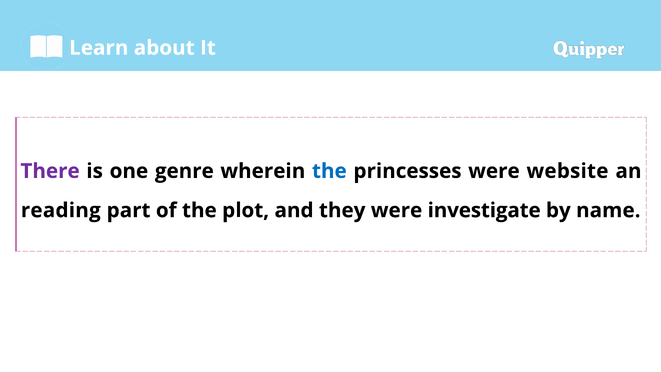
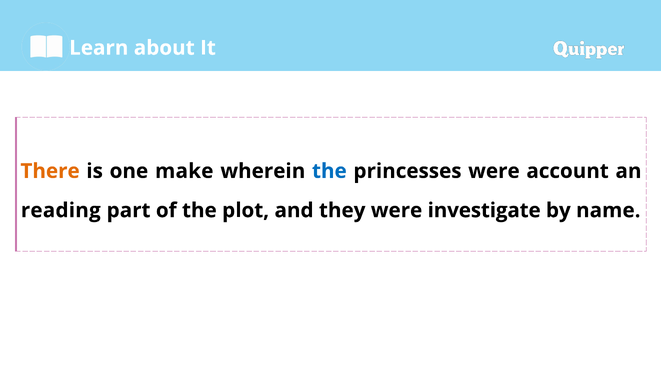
There colour: purple -> orange
genre: genre -> make
website: website -> account
